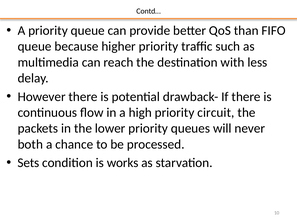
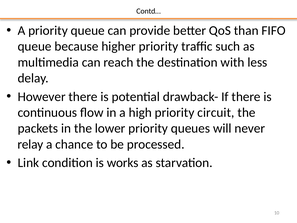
both: both -> relay
Sets: Sets -> Link
